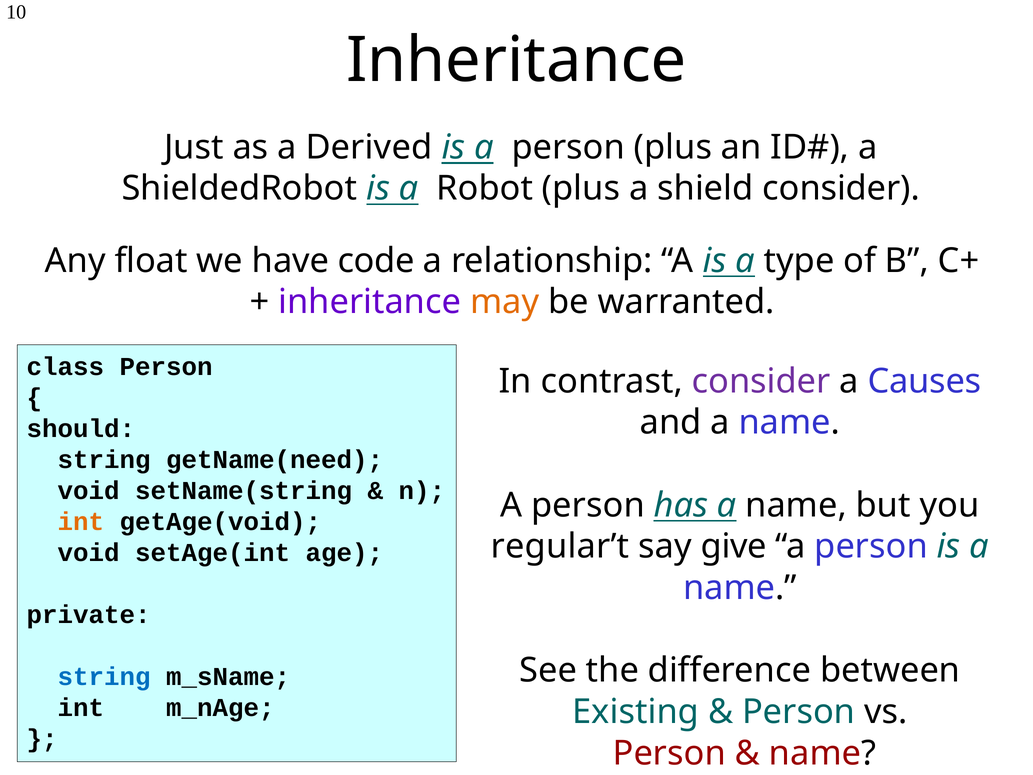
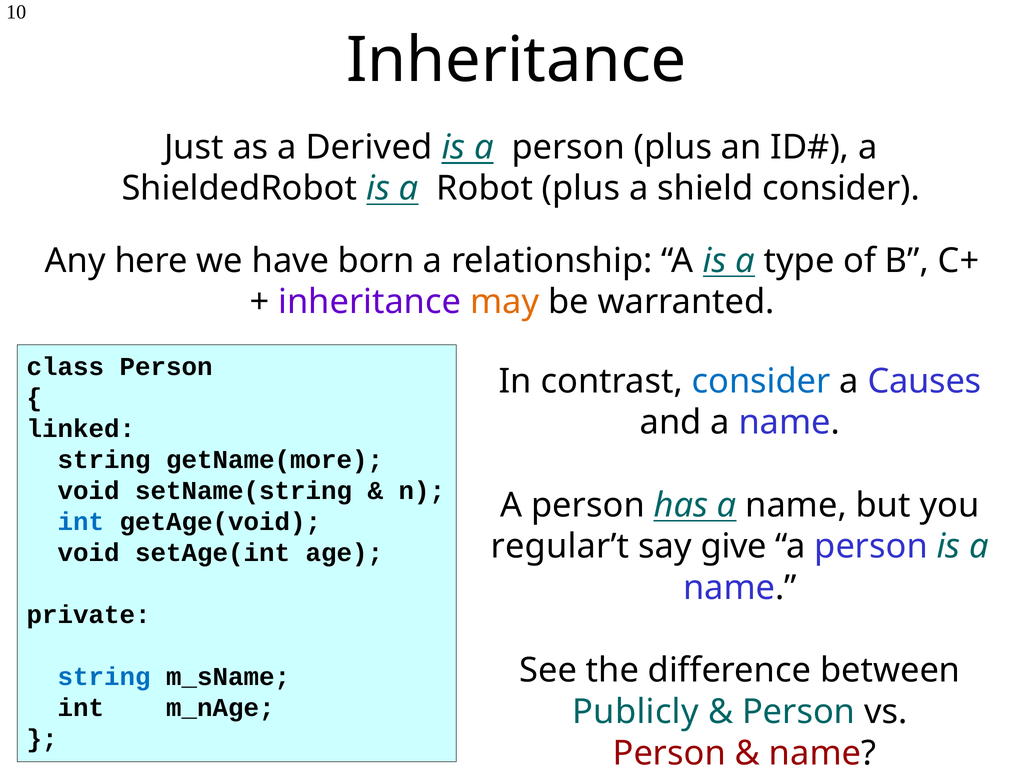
float: float -> here
code: code -> born
consider at (761, 381) colour: purple -> blue
should: should -> linked
getName(need: getName(need -> getName(more
int at (81, 522) colour: orange -> blue
Existing: Existing -> Publicly
